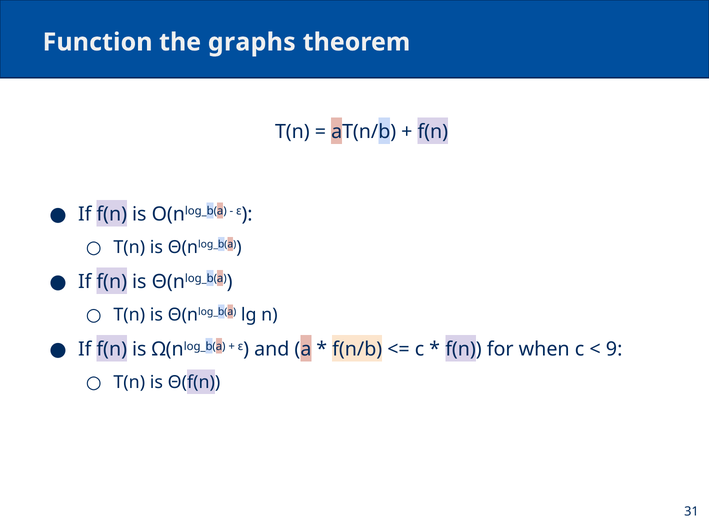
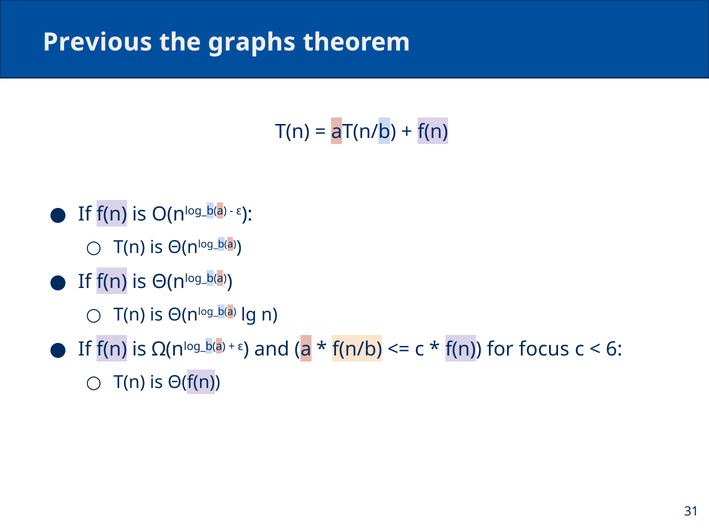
Function: Function -> Previous
when: when -> focus
9: 9 -> 6
